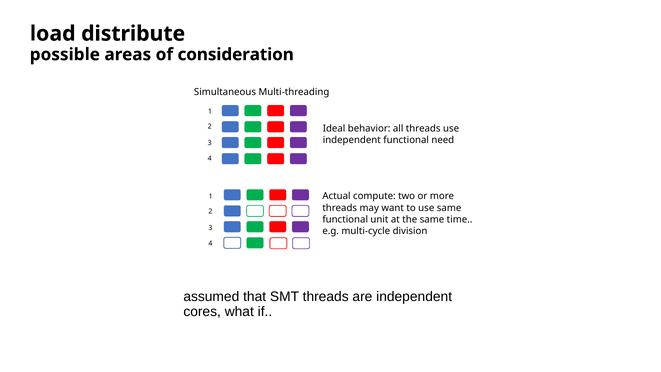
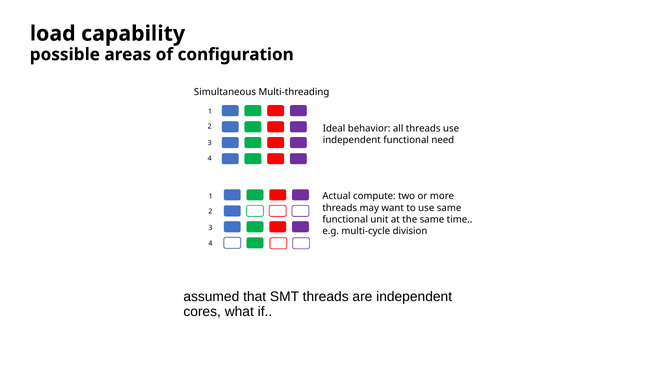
distribute: distribute -> capability
consideration: consideration -> configuration
